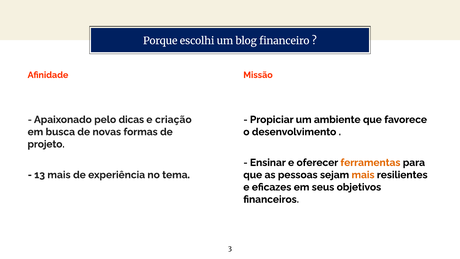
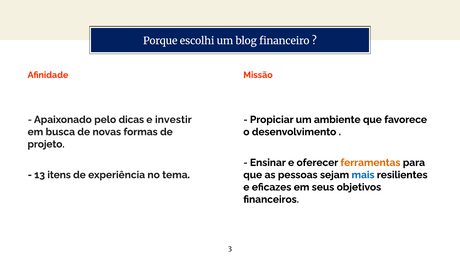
criação: criação -> investir
13 mais: mais -> itens
mais at (363, 175) colour: orange -> blue
